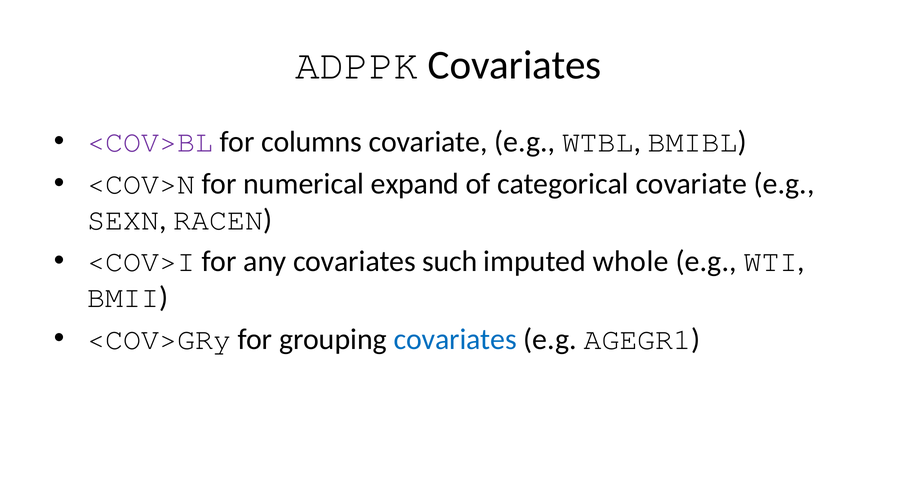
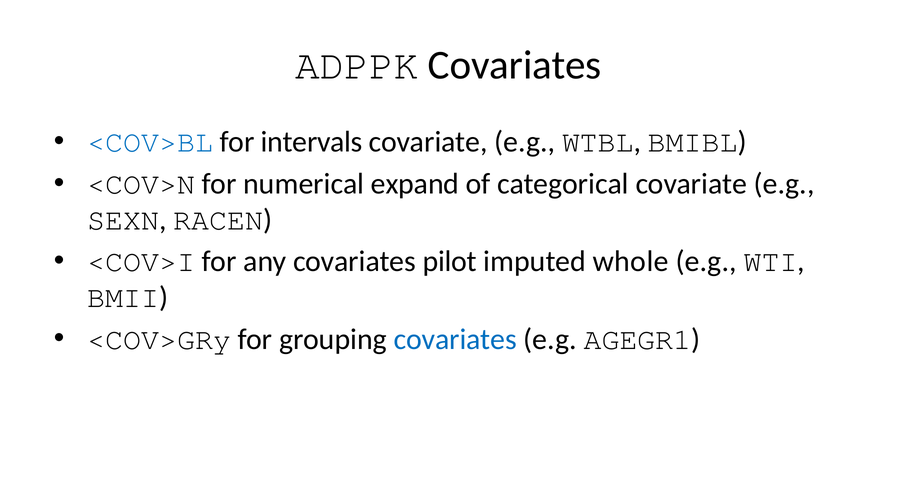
<COV>BL colour: purple -> blue
columns: columns -> intervals
such: such -> pilot
